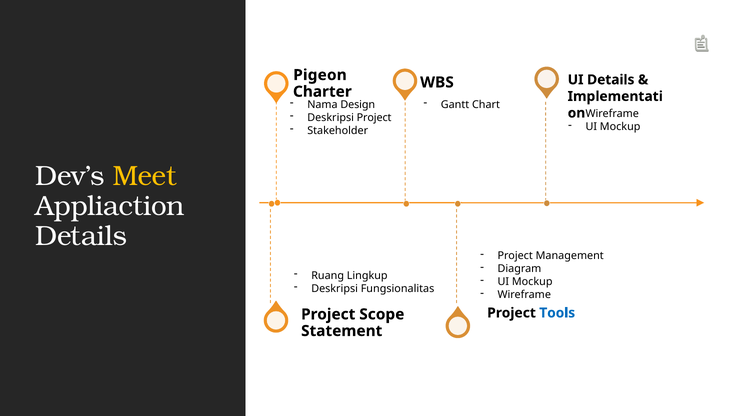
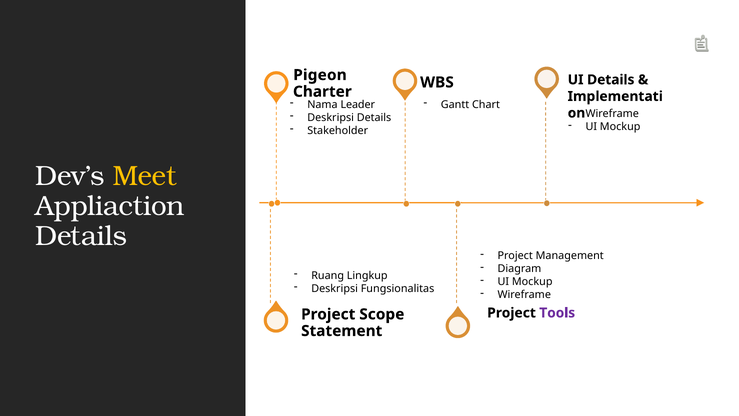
Design: Design -> Leader
Deskripsi Project: Project -> Details
Tools colour: blue -> purple
